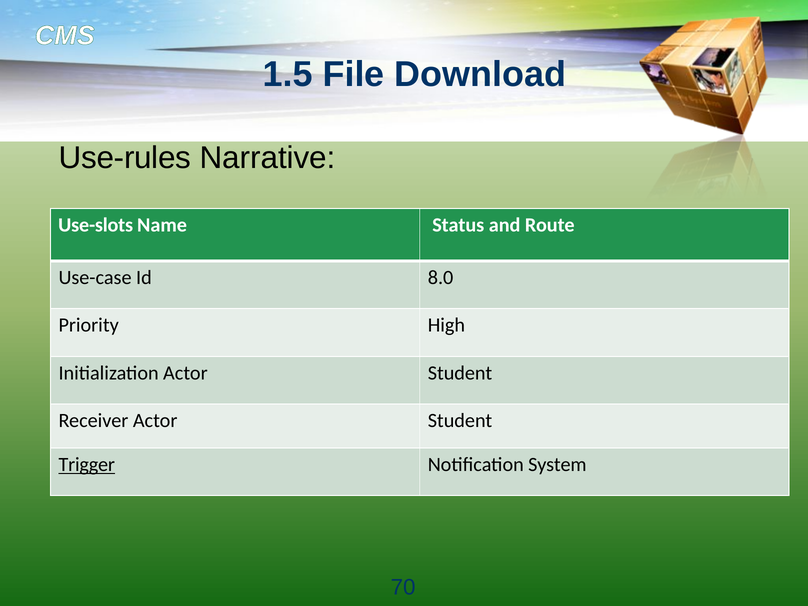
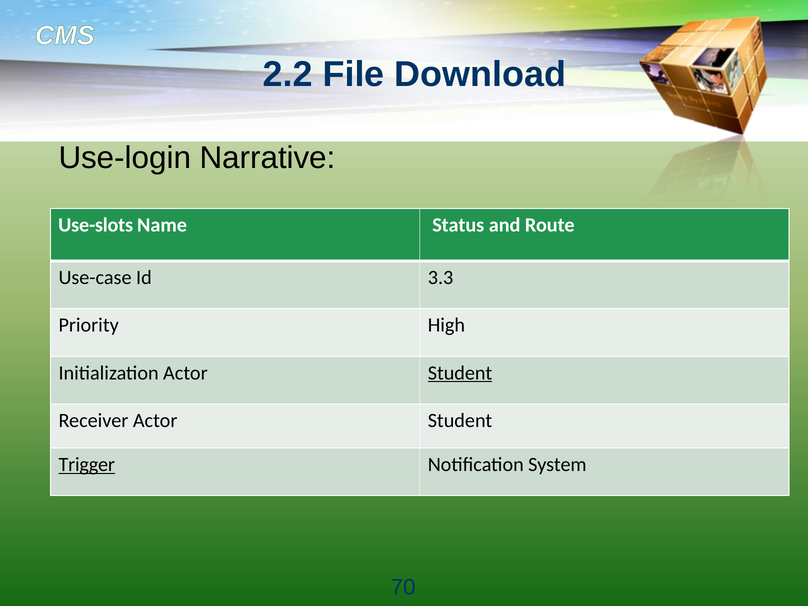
1.5: 1.5 -> 2.2
Use-rules: Use-rules -> Use-login
8.0: 8.0 -> 3.3
Student at (460, 373) underline: none -> present
